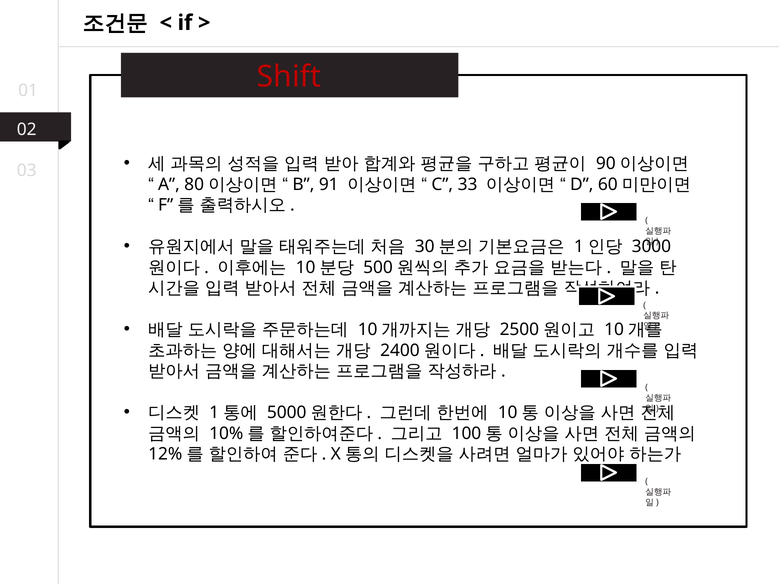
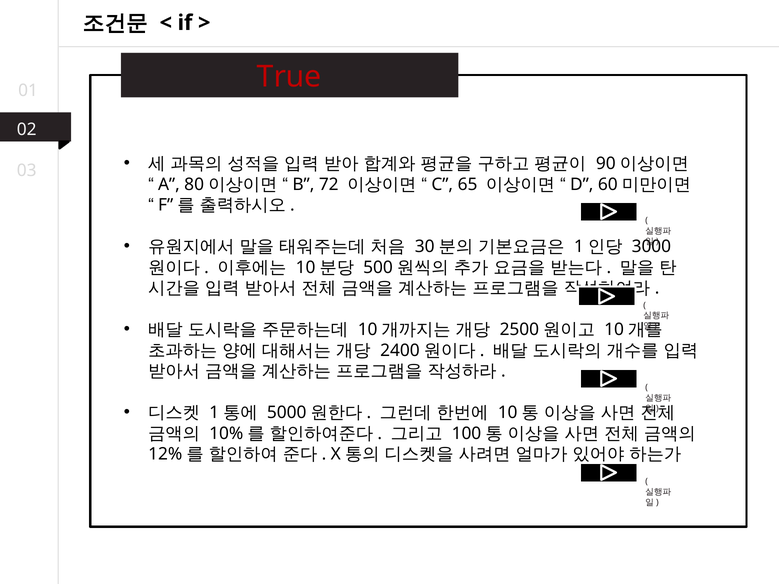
Shift: Shift -> True
91: 91 -> 72
33: 33 -> 65
